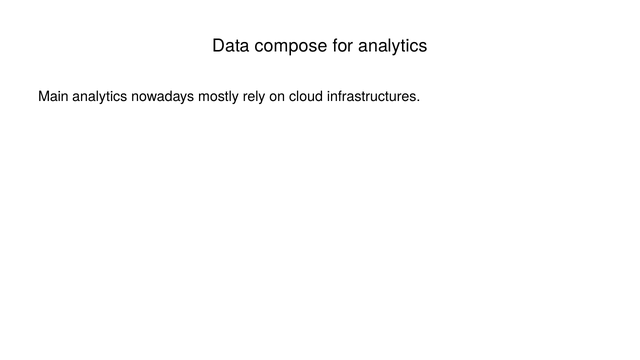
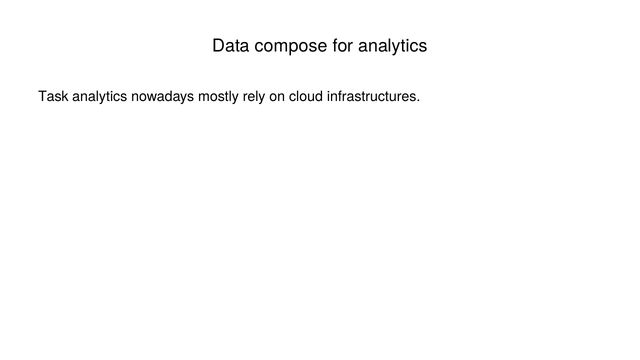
Main: Main -> Task
